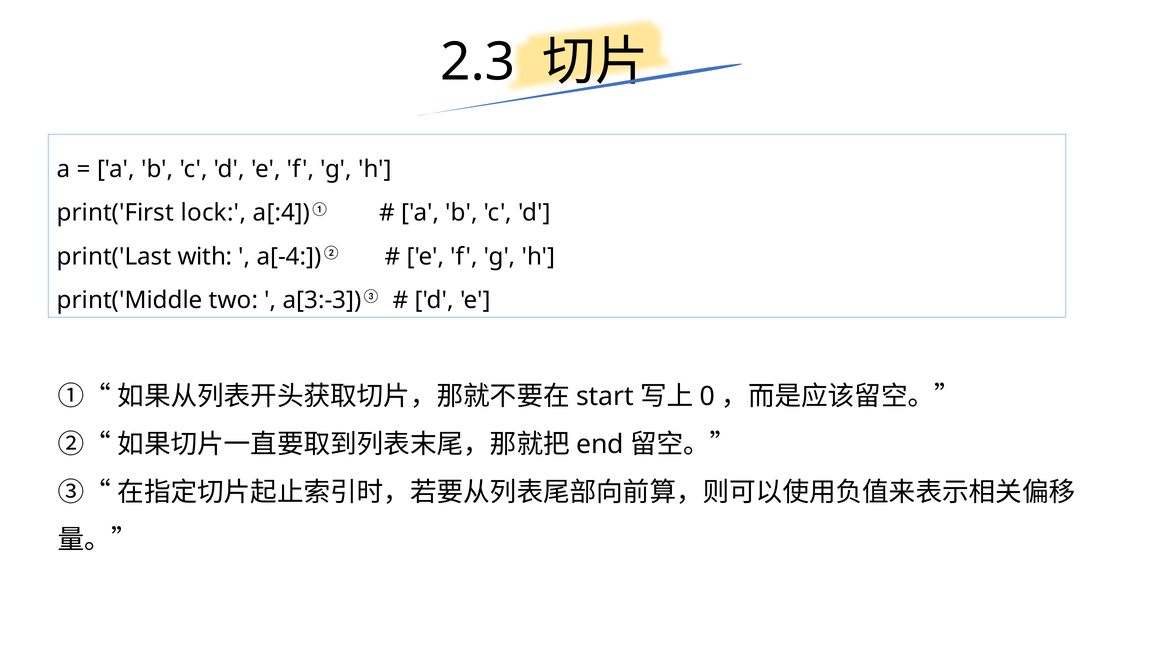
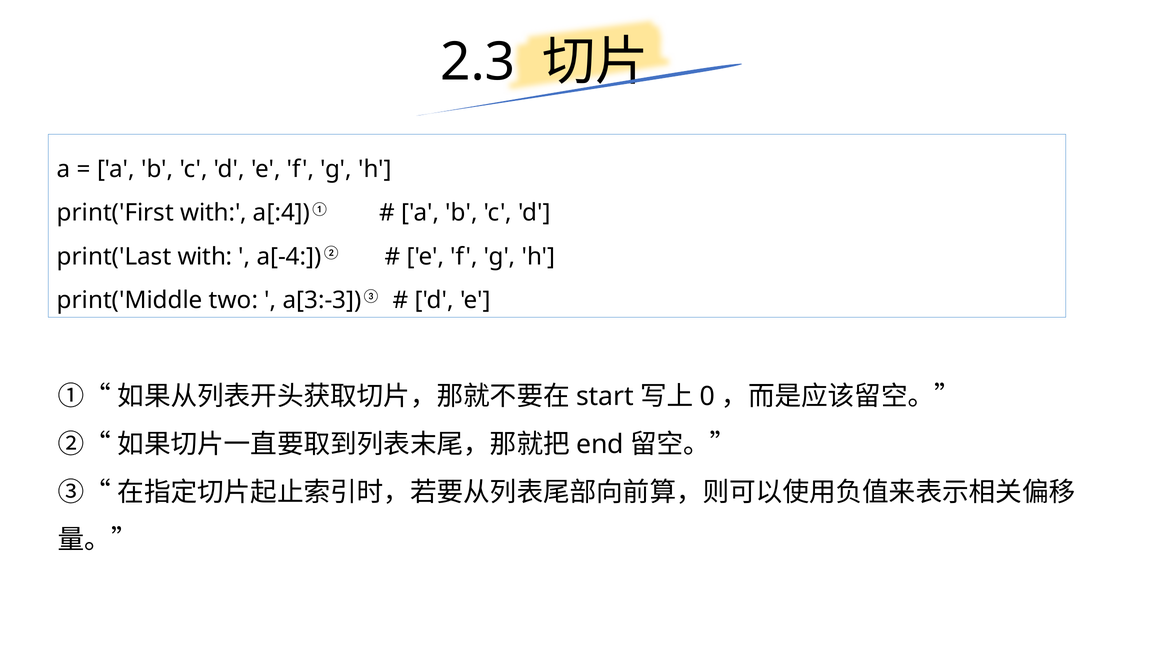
print('First lock: lock -> with
